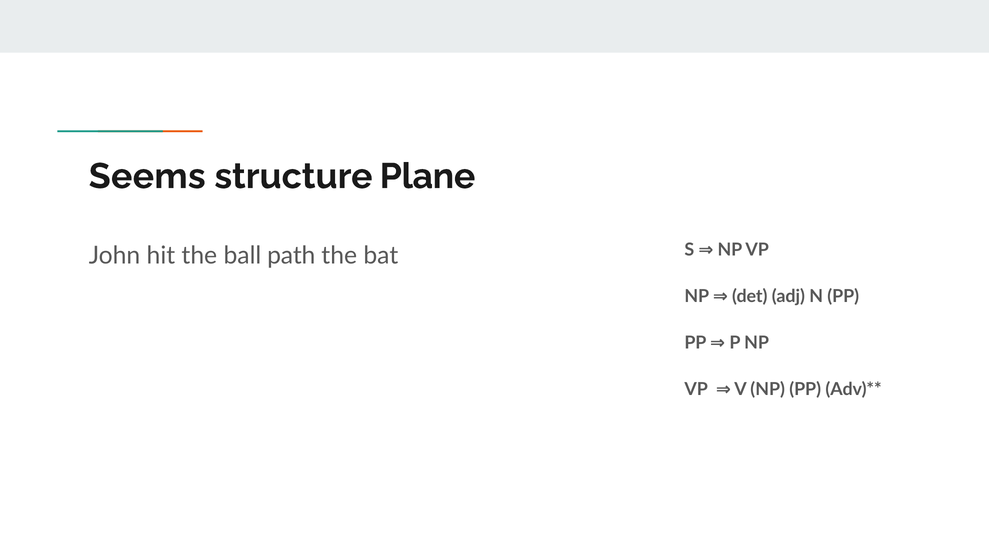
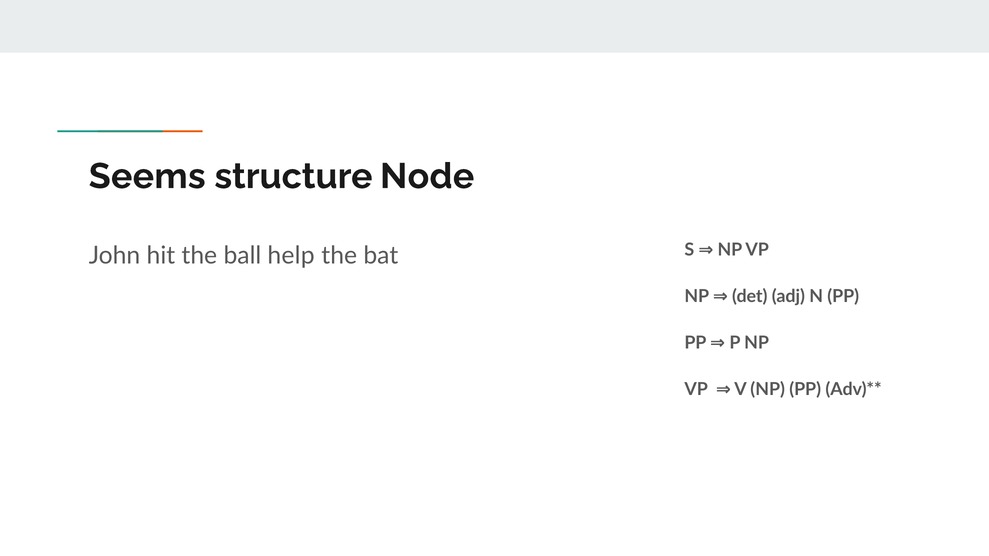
Plane: Plane -> Node
path: path -> help
